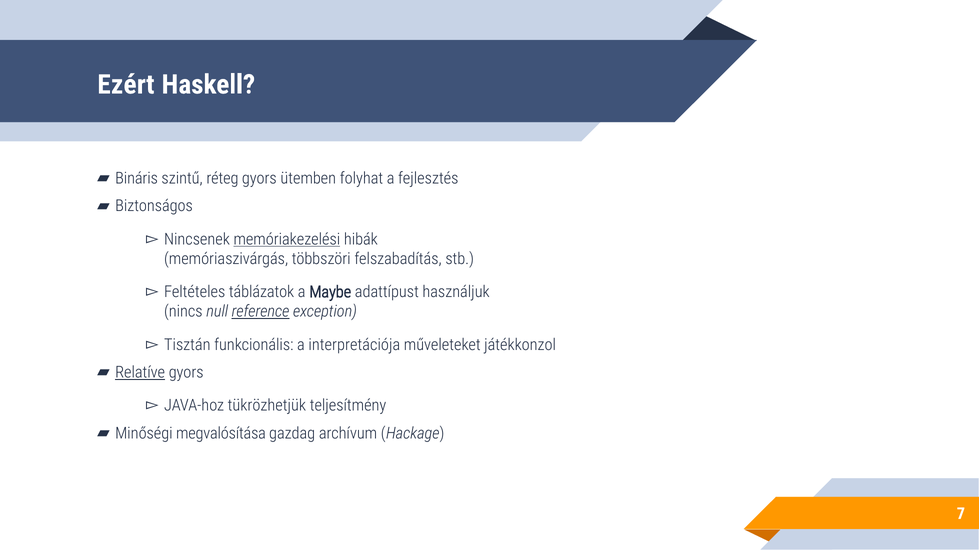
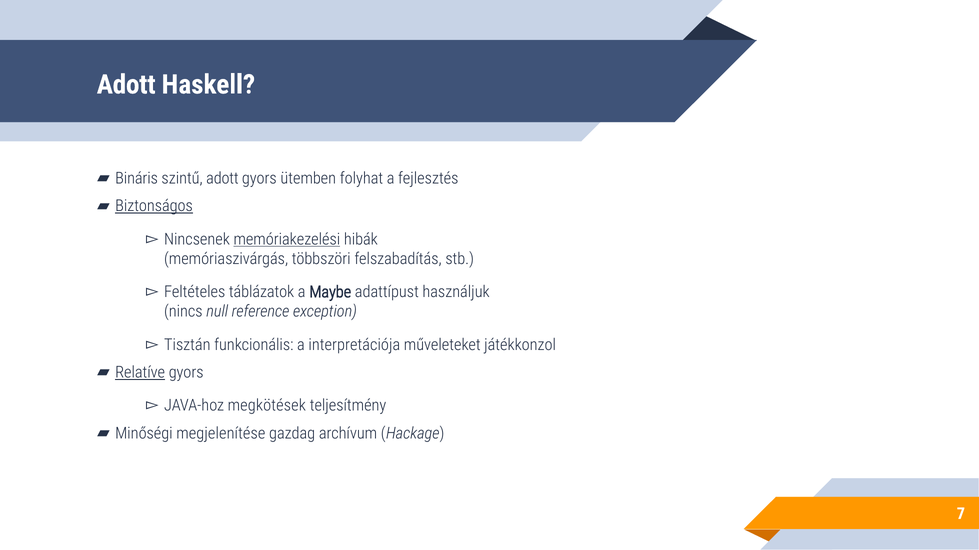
Ezért at (126, 85): Ezért -> Adott
szintű réteg: réteg -> adott
Biztonságos underline: none -> present
reference underline: present -> none
tükrözhetjük: tükrözhetjük -> megkötések
megvalósítása: megvalósítása -> megjelenítése
